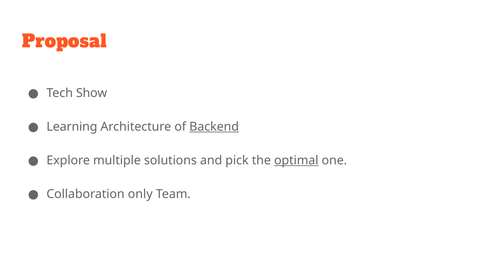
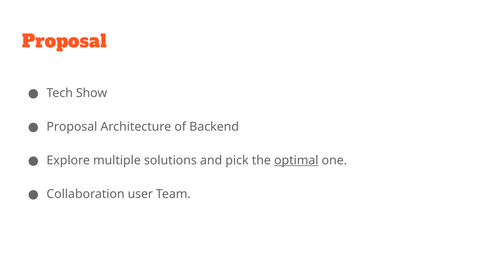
Learning at (72, 127): Learning -> Proposal
Backend underline: present -> none
only: only -> user
